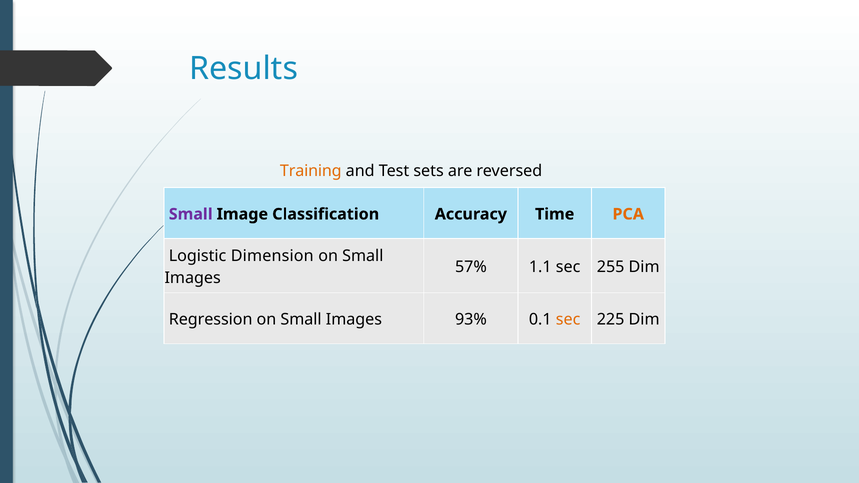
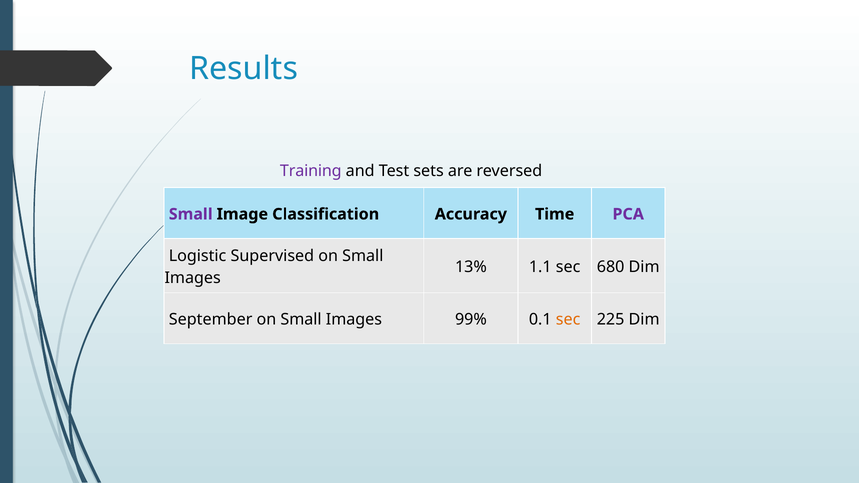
Training colour: orange -> purple
PCA colour: orange -> purple
Dimension: Dimension -> Supervised
57%: 57% -> 13%
255: 255 -> 680
Regression: Regression -> September
93%: 93% -> 99%
